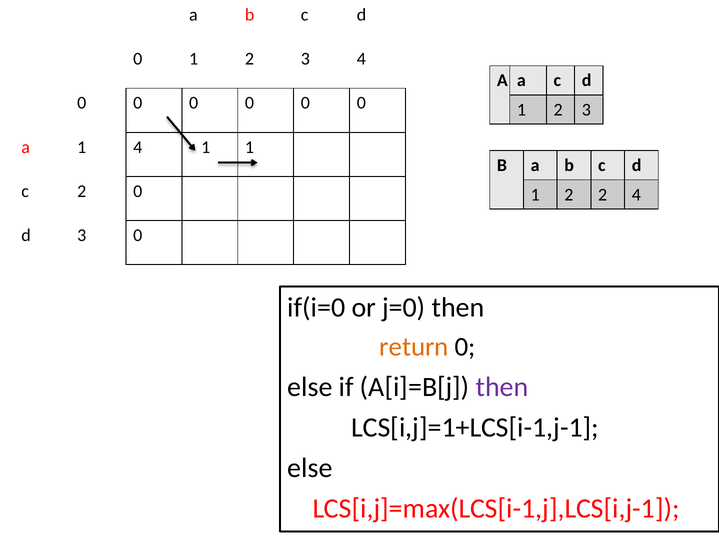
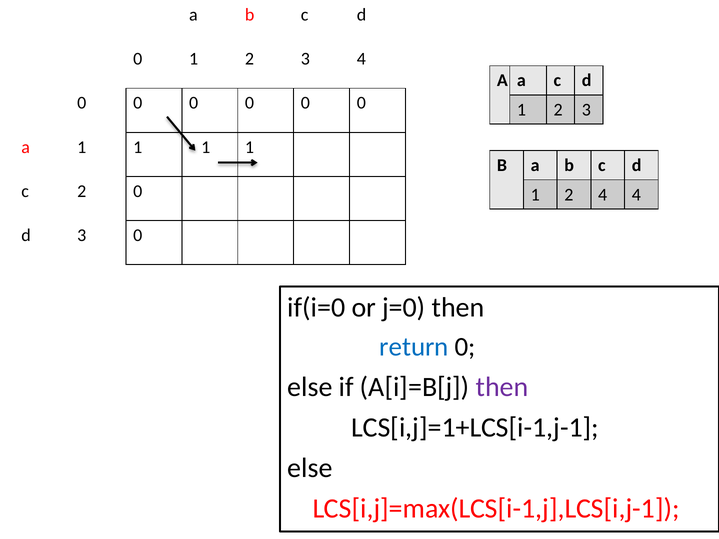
a 1 4: 4 -> 1
2 2: 2 -> 4
return colour: orange -> blue
